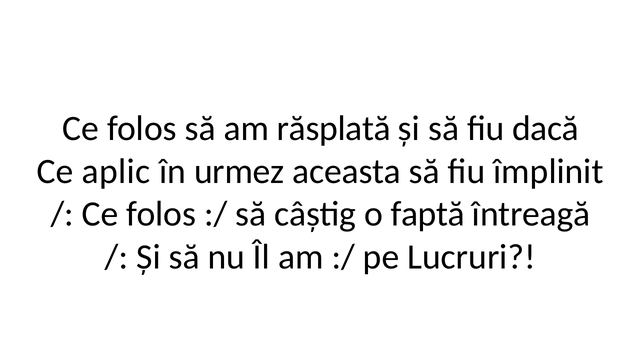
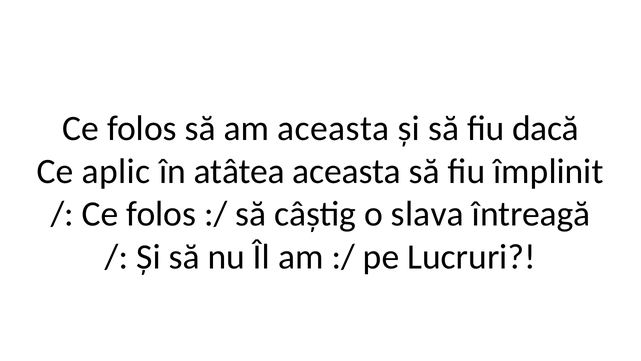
am răsplată: răsplată -> aceasta
urmez: urmez -> atâtea
faptă: faptă -> slava
